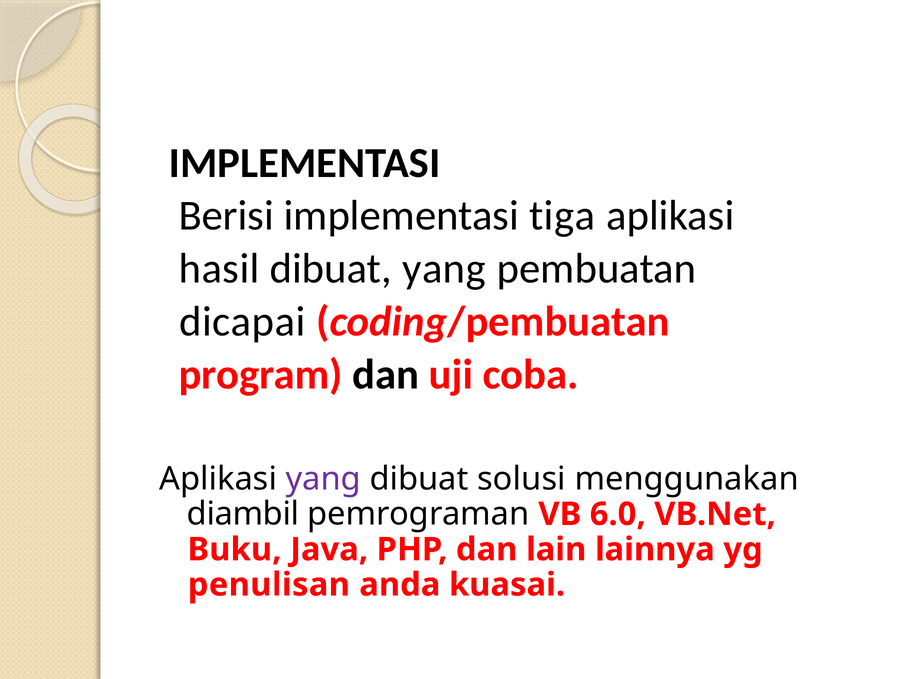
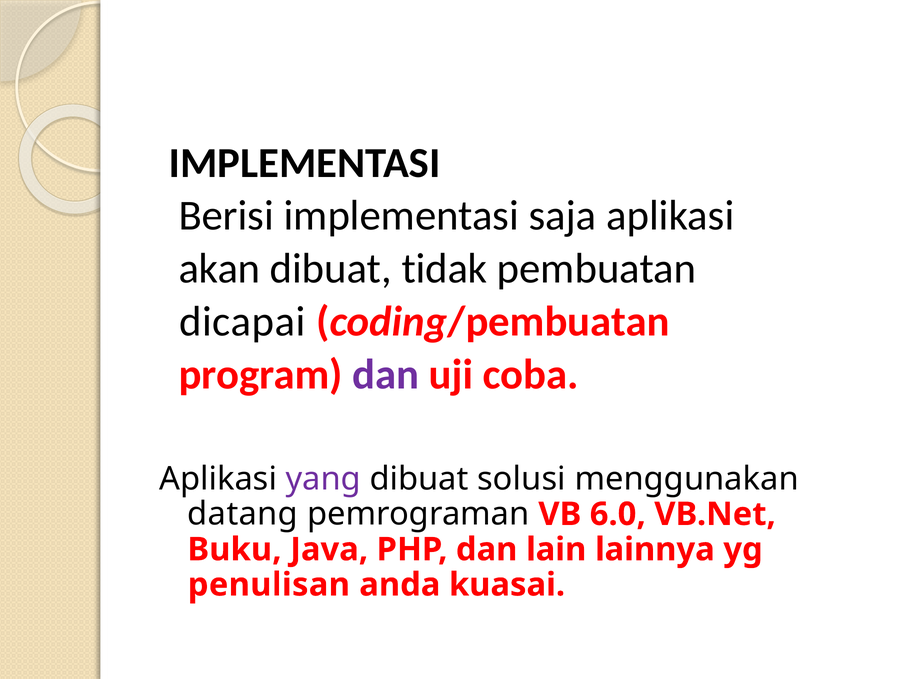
tiga: tiga -> saja
hasil: hasil -> akan
dibuat yang: yang -> tidak
dan at (386, 375) colour: black -> purple
diambil: diambil -> datang
